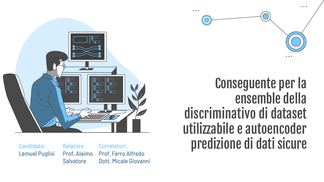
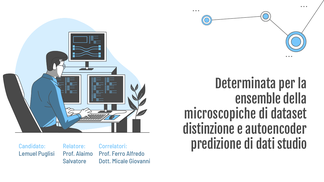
Conseguente: Conseguente -> Determinata
discriminativo: discriminativo -> microscopiche
utilizzabile: utilizzabile -> distinzione
sicure: sicure -> studio
